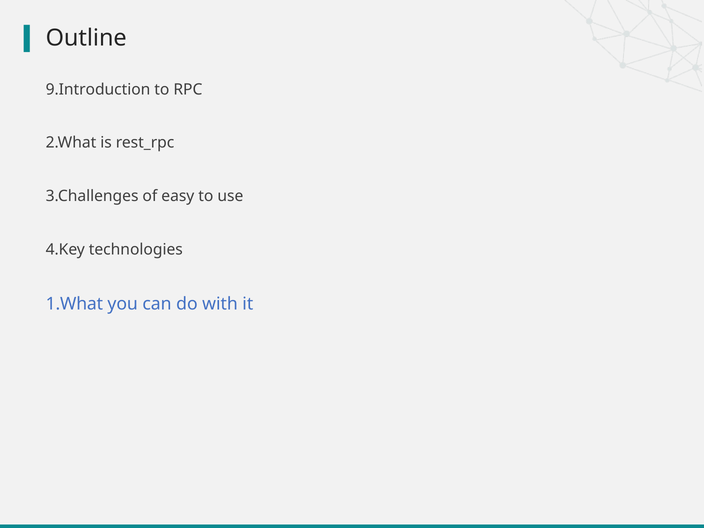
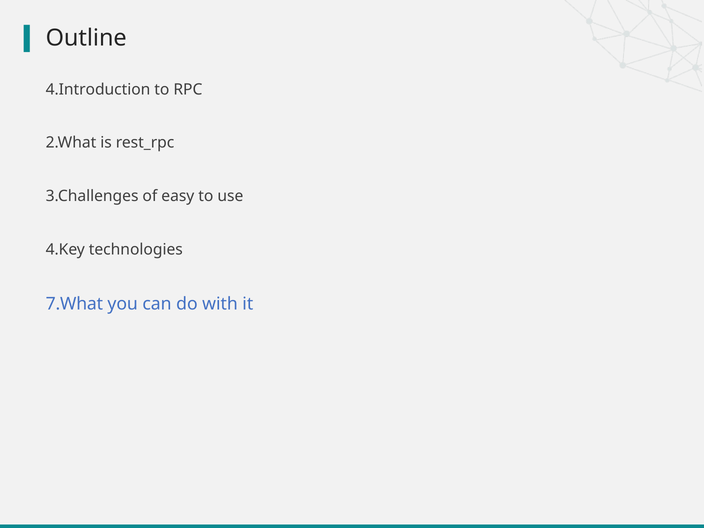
9.Introduction: 9.Introduction -> 4.Introduction
1.What: 1.What -> 7.What
